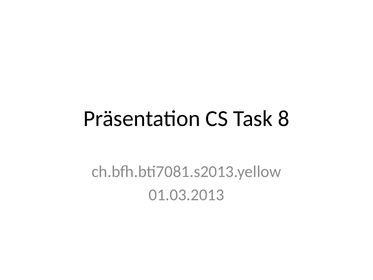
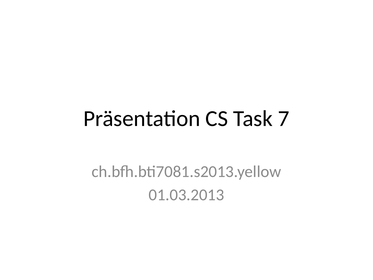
8: 8 -> 7
